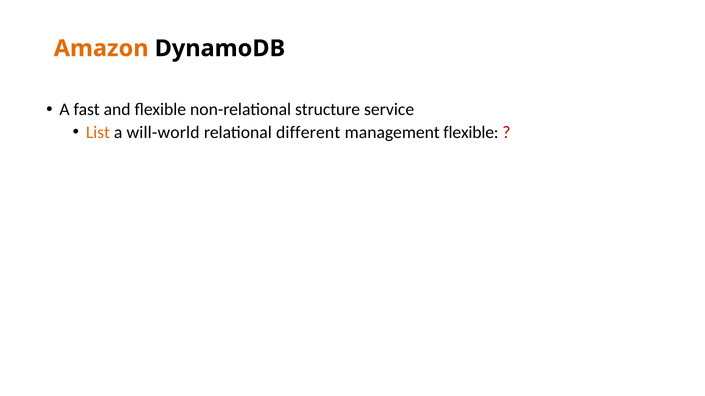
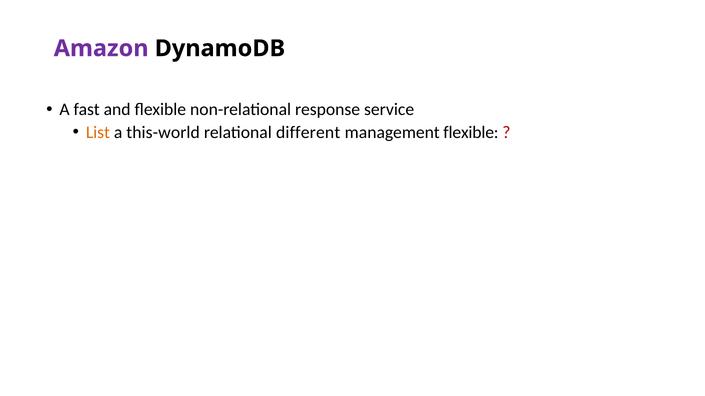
Amazon colour: orange -> purple
structure: structure -> response
will-world: will-world -> this-world
